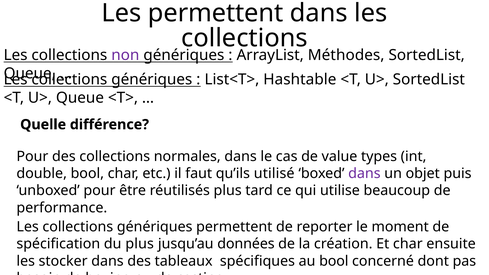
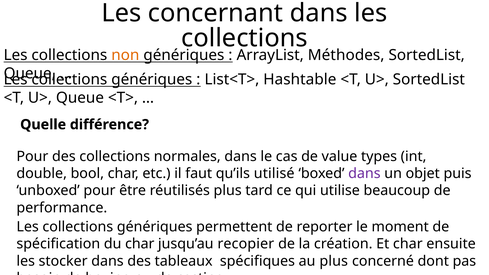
Les permettent: permettent -> concernant
non colour: purple -> orange
du plus: plus -> char
données: données -> recopier
au bool: bool -> plus
